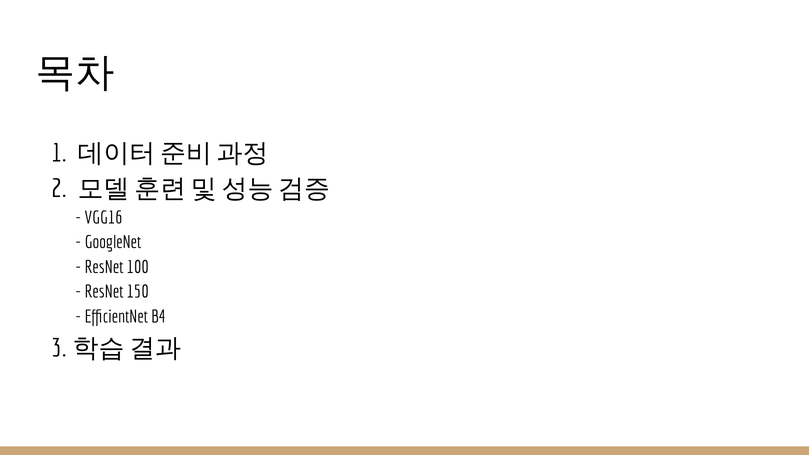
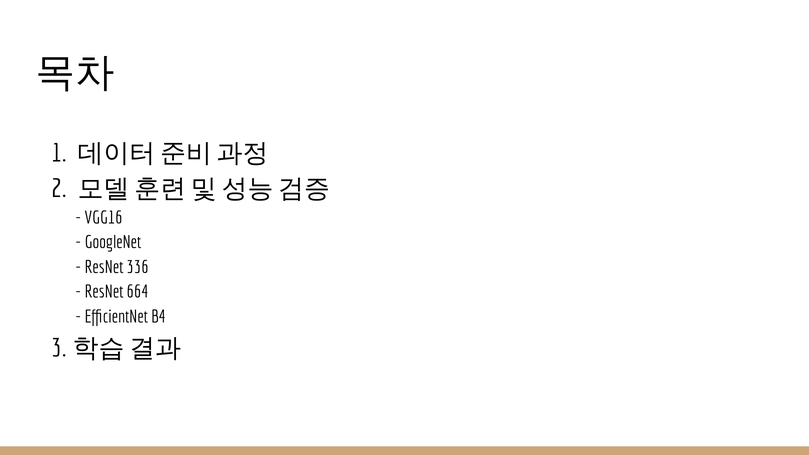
100: 100 -> 336
150: 150 -> 664
